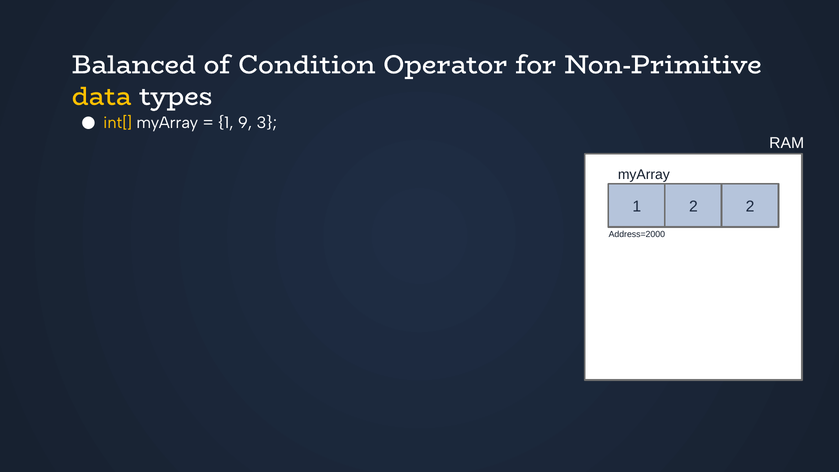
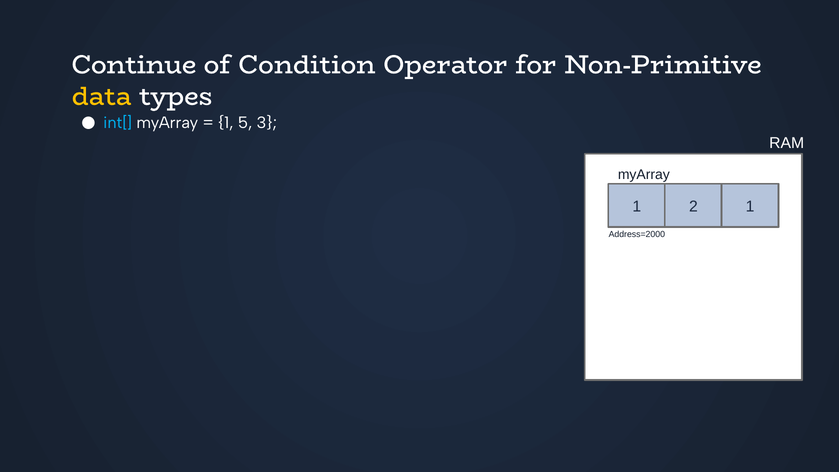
Balanced: Balanced -> Continue
int[ colour: yellow -> light blue
9: 9 -> 5
2 2: 2 -> 1
